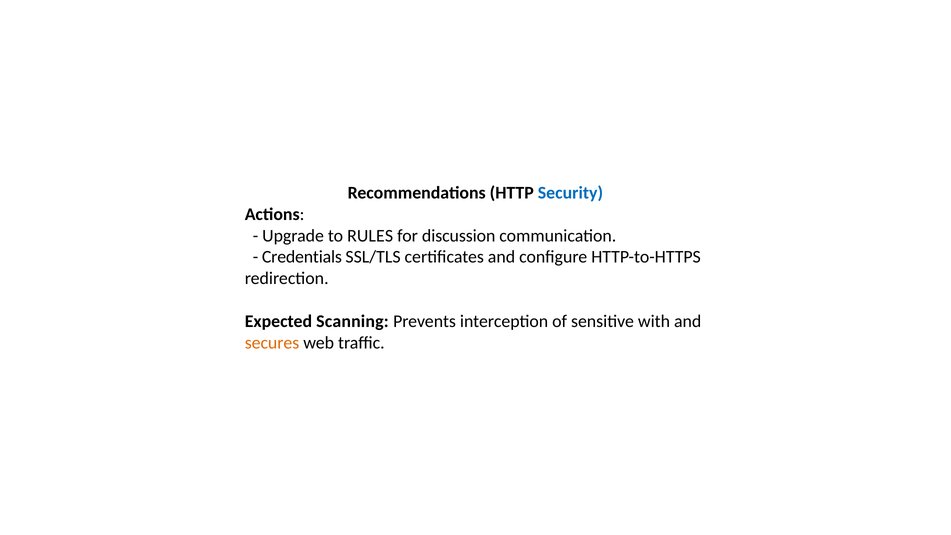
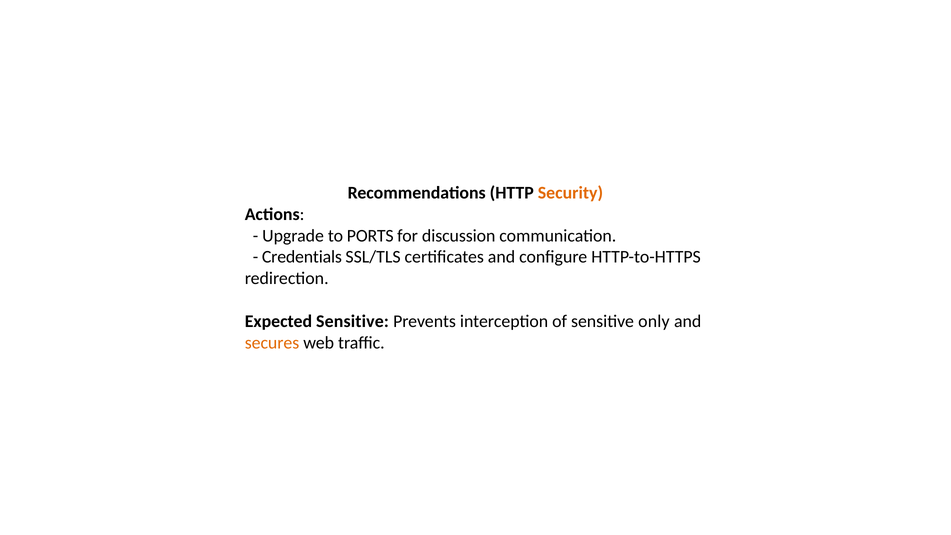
Security colour: blue -> orange
RULES: RULES -> PORTS
Expected Scanning: Scanning -> Sensitive
with: with -> only
